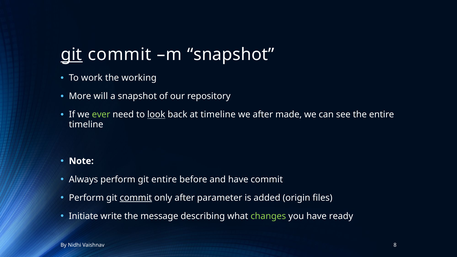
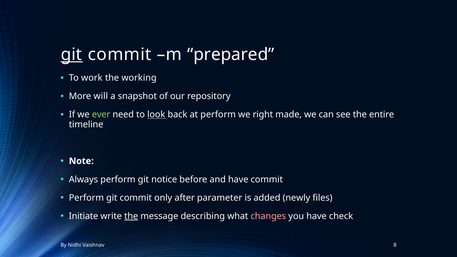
m snapshot: snapshot -> prepared
at timeline: timeline -> perform
we after: after -> right
git entire: entire -> notice
commit at (136, 198) underline: present -> none
origin: origin -> newly
the at (131, 216) underline: none -> present
changes colour: light green -> pink
ready: ready -> check
